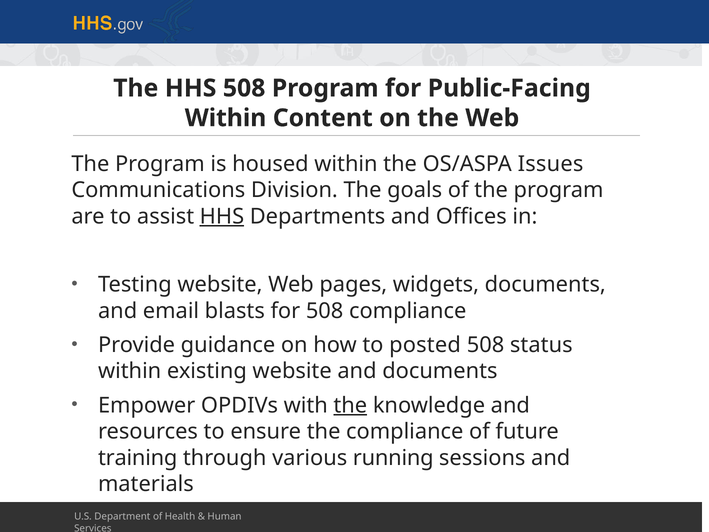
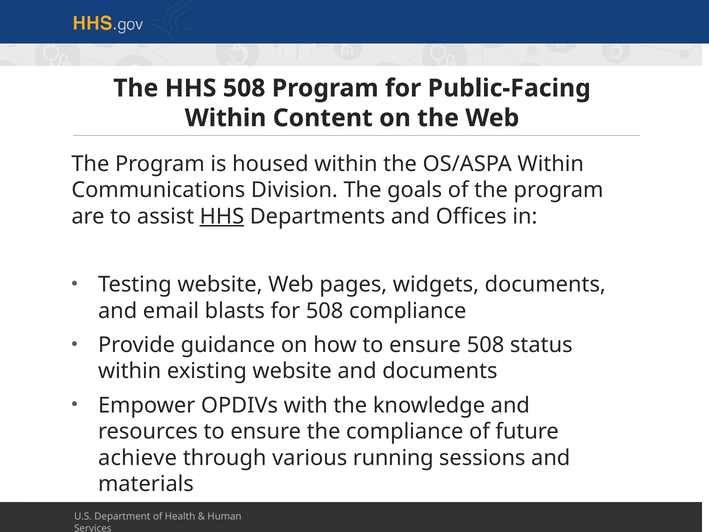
OS/ASPA Issues: Issues -> Within
how to posted: posted -> ensure
the at (350, 405) underline: present -> none
training: training -> achieve
